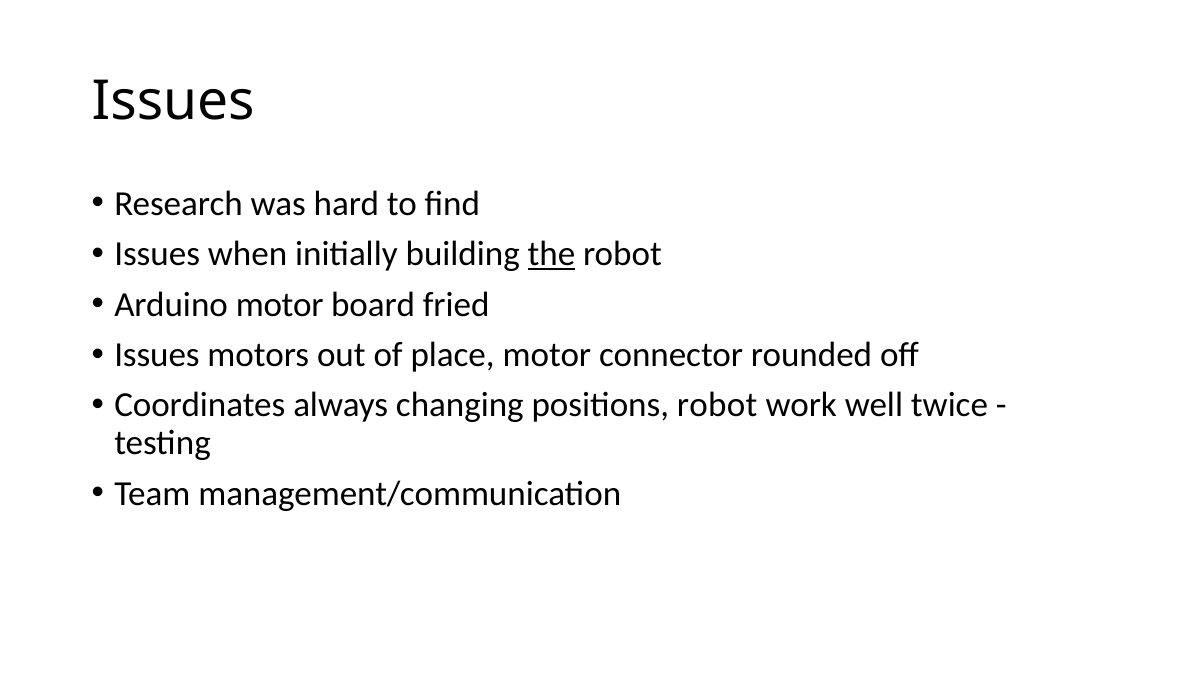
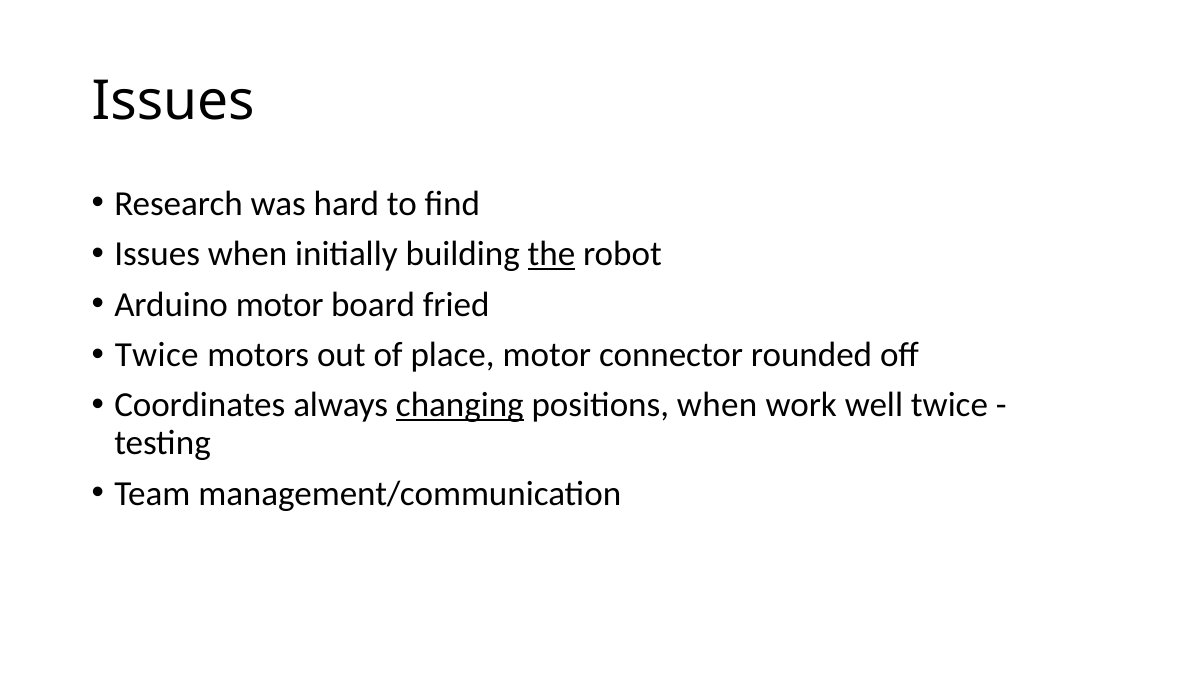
Issues at (157, 355): Issues -> Twice
changing underline: none -> present
positions robot: robot -> when
